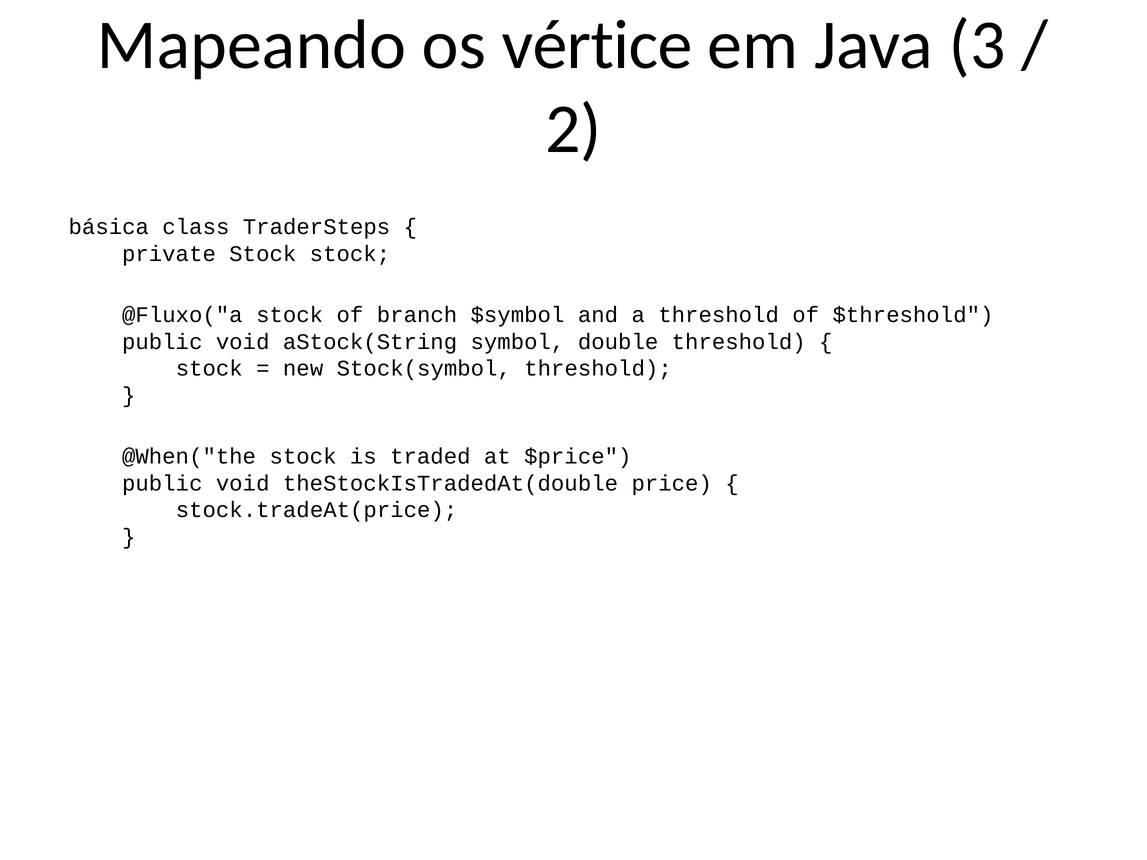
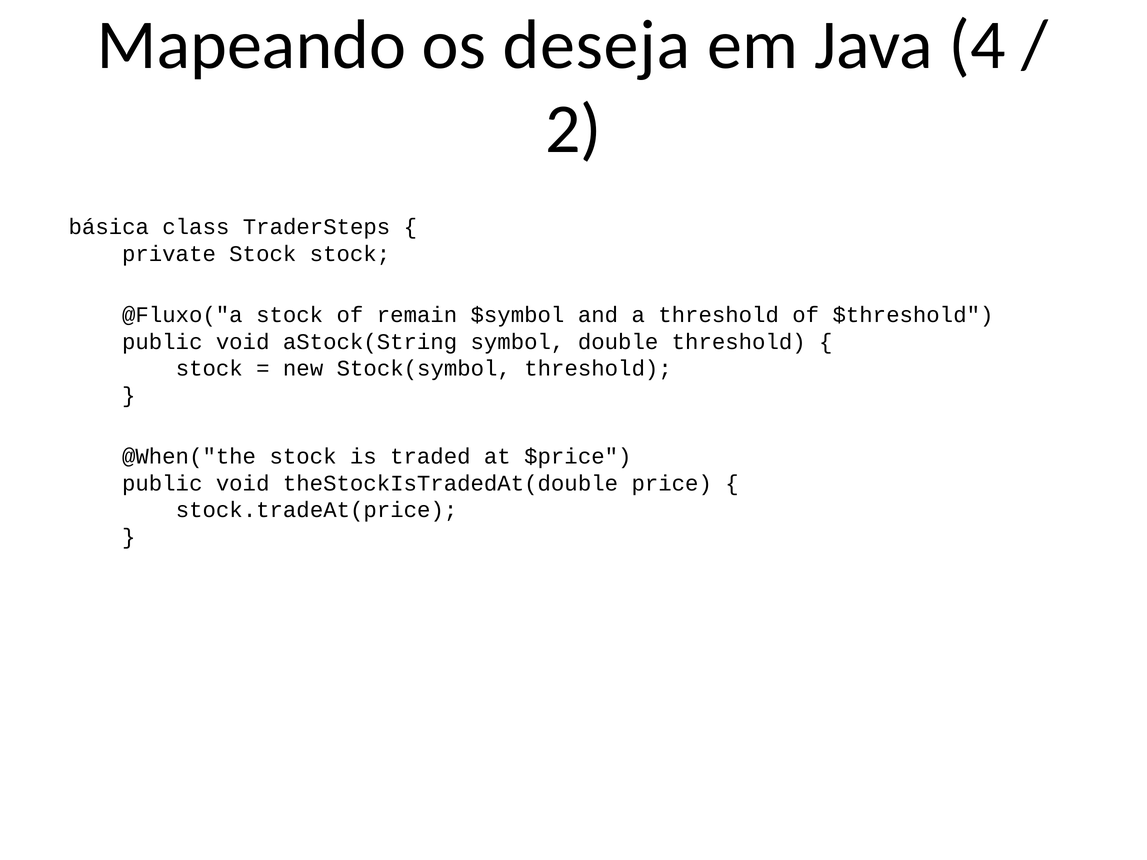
vértice: vértice -> deseja
3: 3 -> 4
branch: branch -> remain
